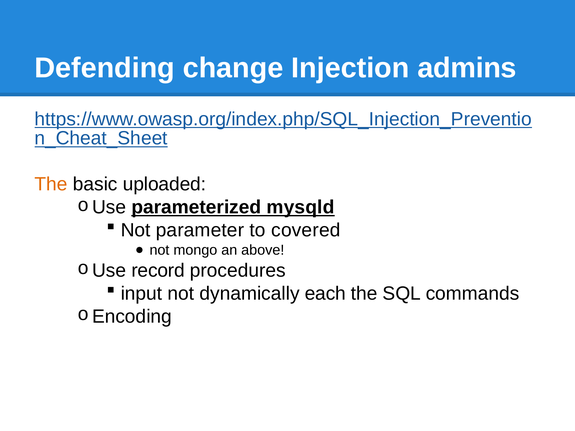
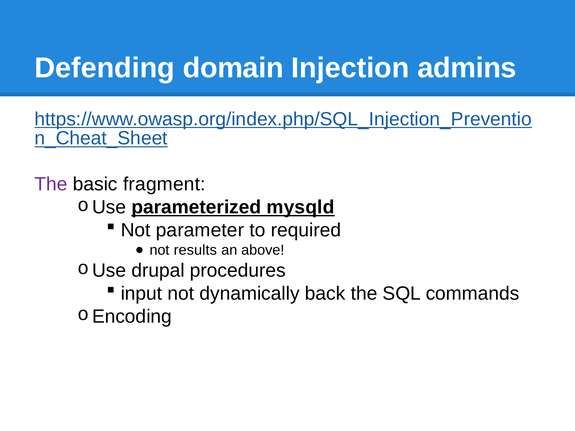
change: change -> domain
The at (51, 184) colour: orange -> purple
uploaded: uploaded -> fragment
covered: covered -> required
mongo: mongo -> results
record: record -> drupal
each: each -> back
